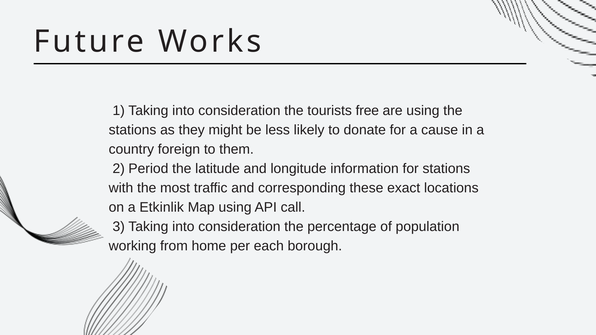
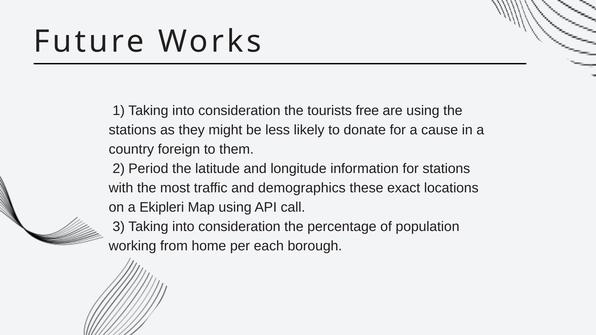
corresponding: corresponding -> demographics
Etkinlik: Etkinlik -> Ekipleri
